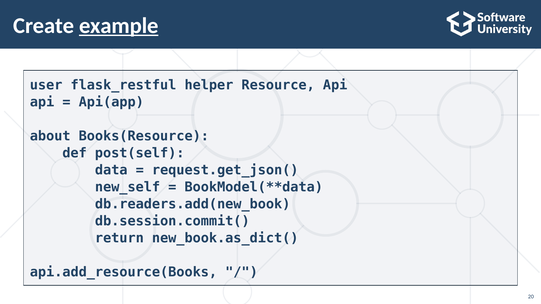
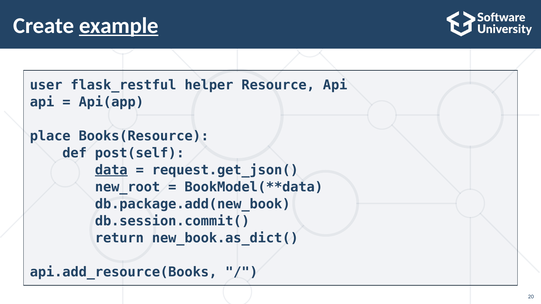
about: about -> place
data underline: none -> present
new_self: new_self -> new_root
db.readers.add(new_book: db.readers.add(new_book -> db.package.add(new_book
